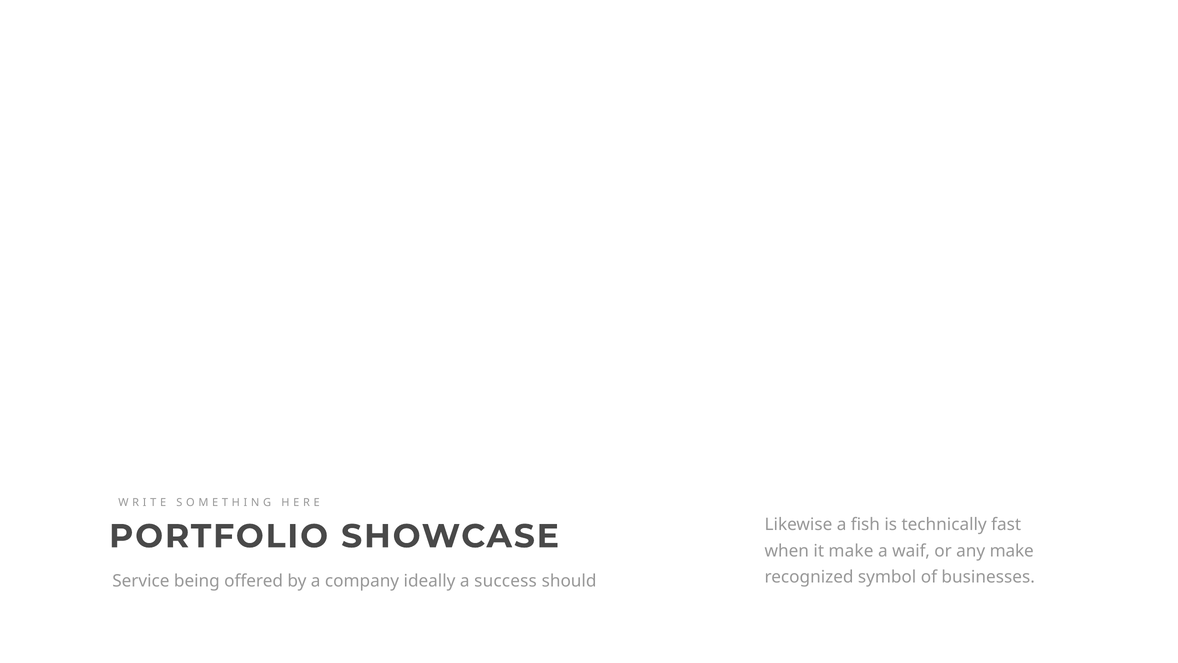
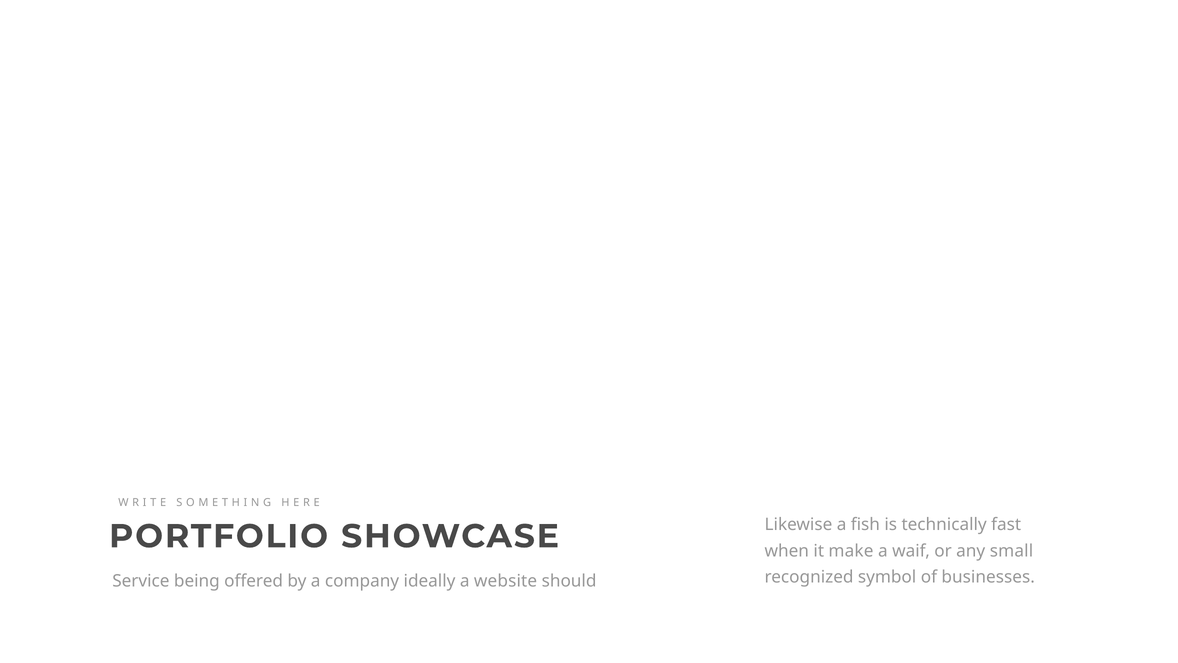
any make: make -> small
success: success -> website
